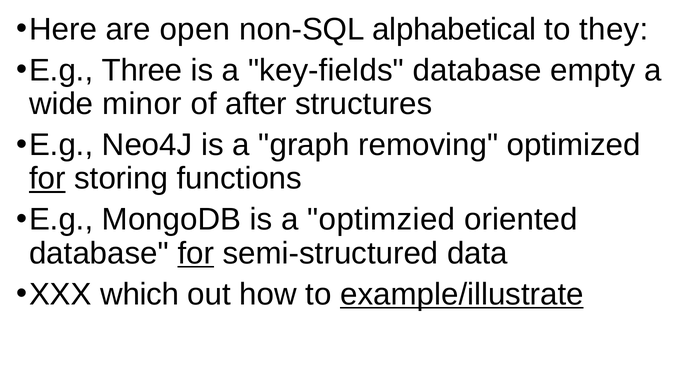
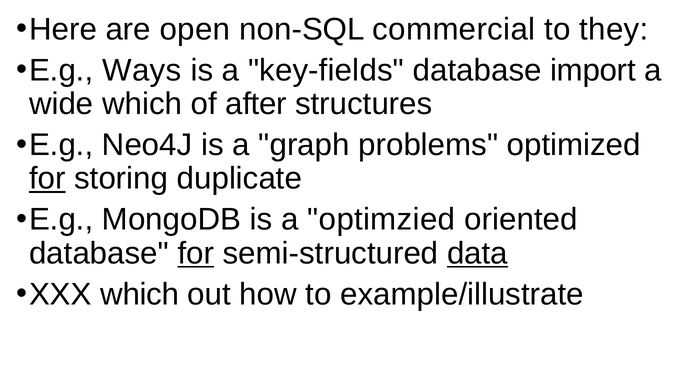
alphabetical: alphabetical -> commercial
Three: Three -> Ways
empty: empty -> import
wide minor: minor -> which
removing: removing -> problems
functions: functions -> duplicate
data underline: none -> present
example/illustrate underline: present -> none
